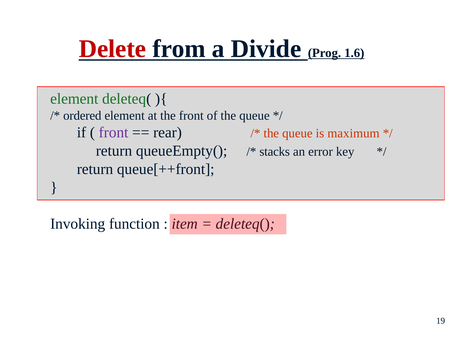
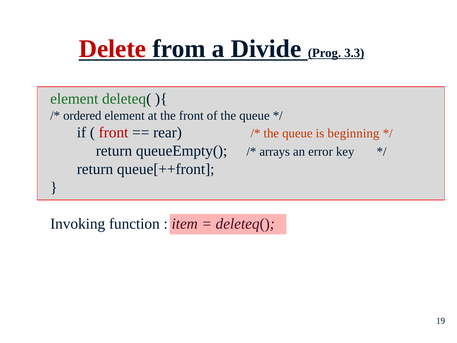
1.6: 1.6 -> 3.3
front at (114, 132) colour: purple -> red
maximum: maximum -> beginning
stacks: stacks -> arrays
